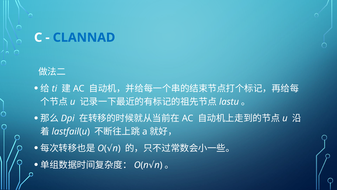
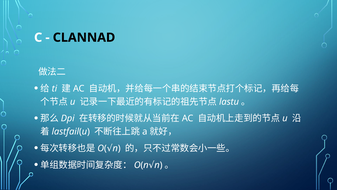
CLANNAD colour: blue -> black
